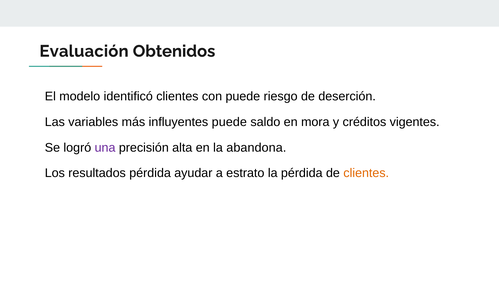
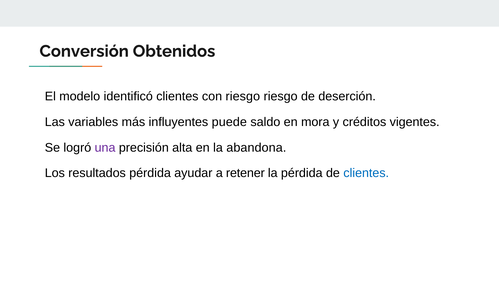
Evaluación: Evaluación -> Conversión
con puede: puede -> riesgo
estrato: estrato -> retener
clientes at (366, 173) colour: orange -> blue
